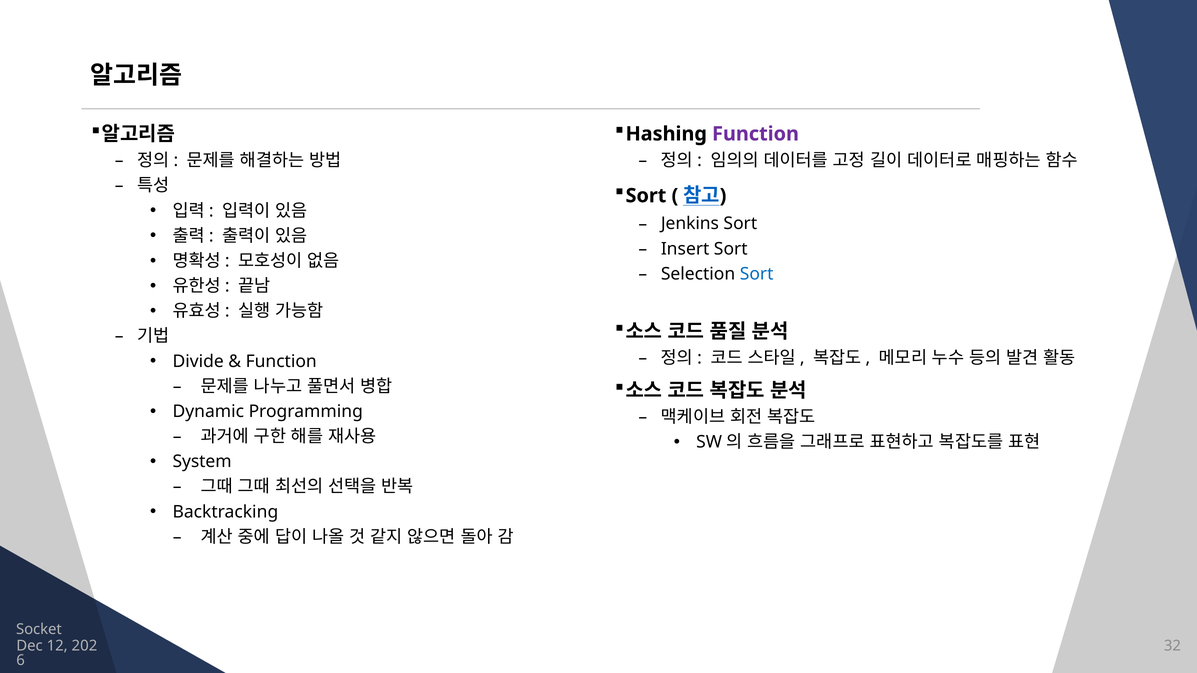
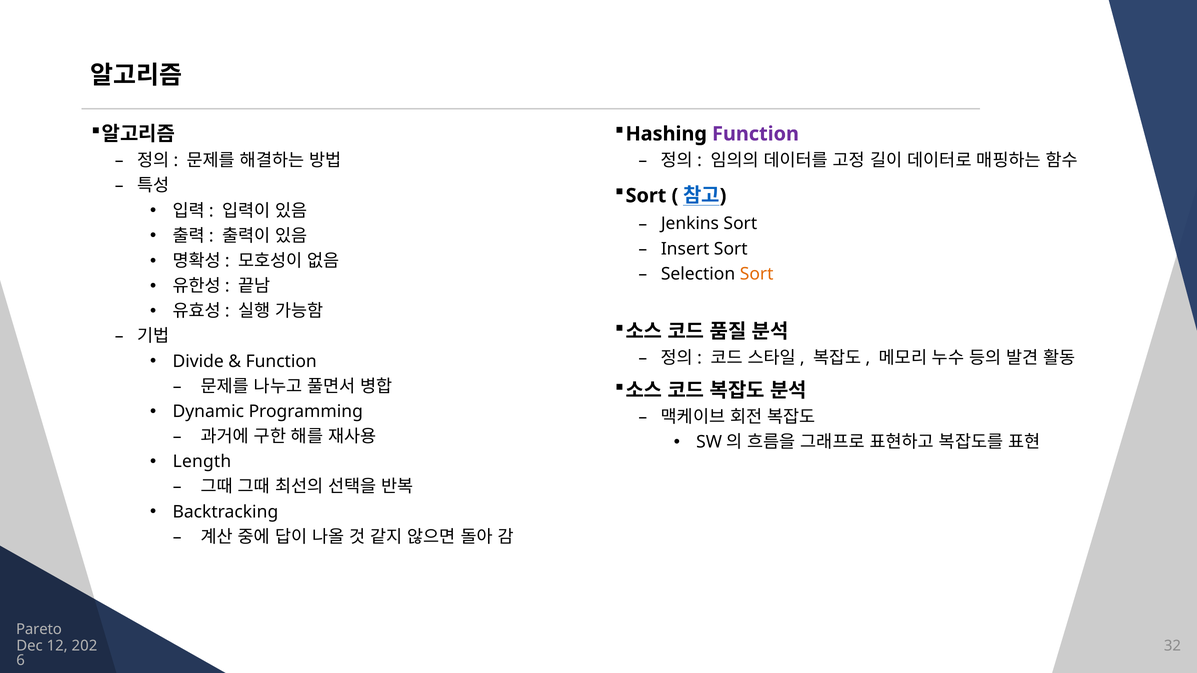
Sort at (757, 274) colour: blue -> orange
System: System -> Length
Socket: Socket -> Pareto
